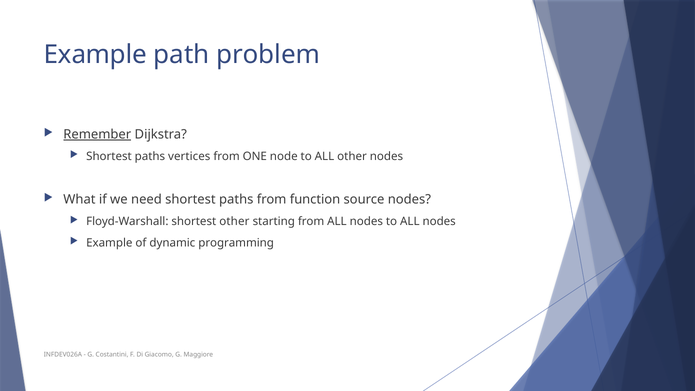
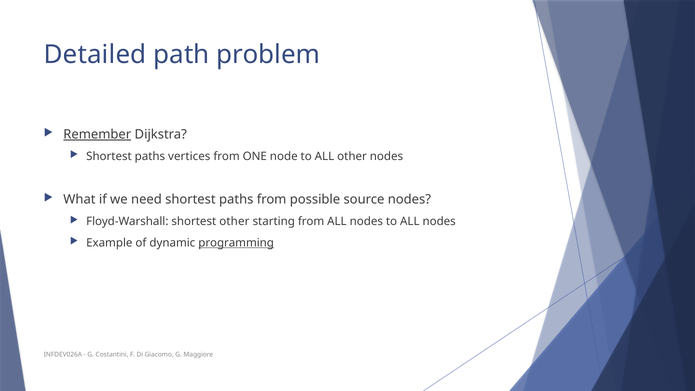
Example at (95, 55): Example -> Detailed
function: function -> possible
programming underline: none -> present
